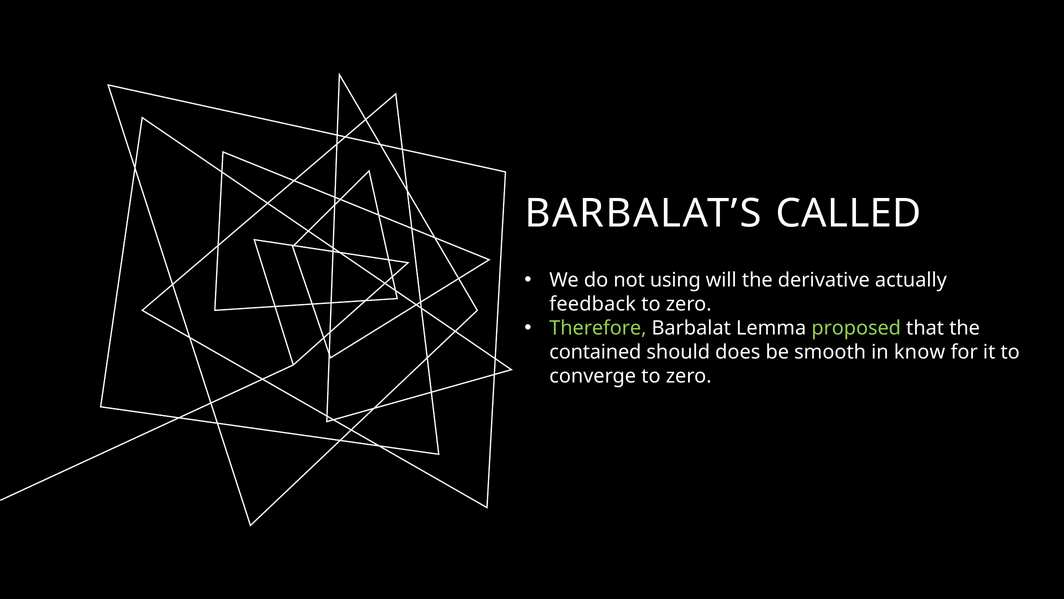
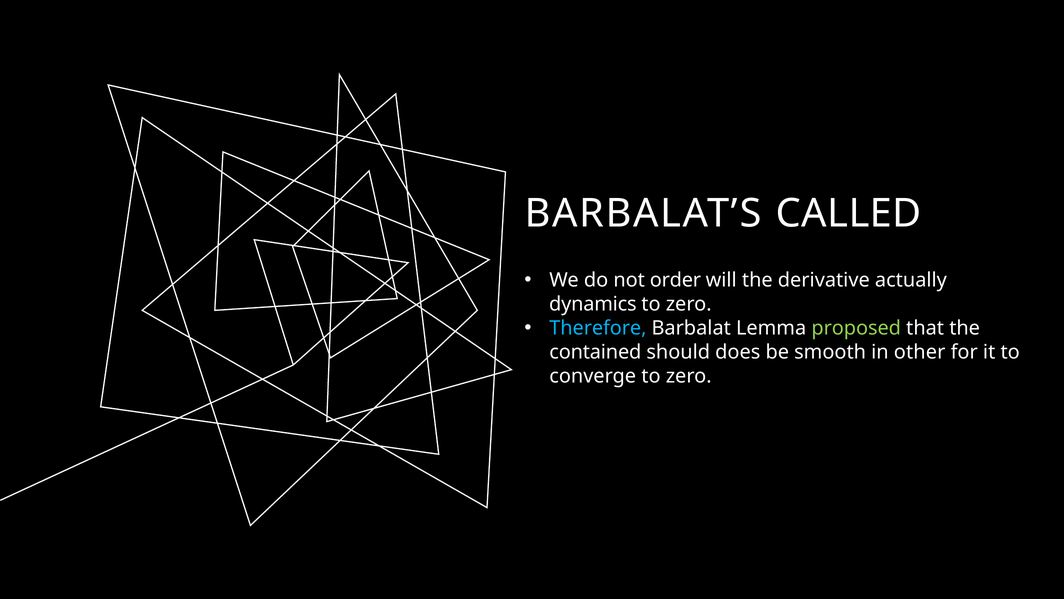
using: using -> order
feedback: feedback -> dynamics
Therefore colour: light green -> light blue
know: know -> other
